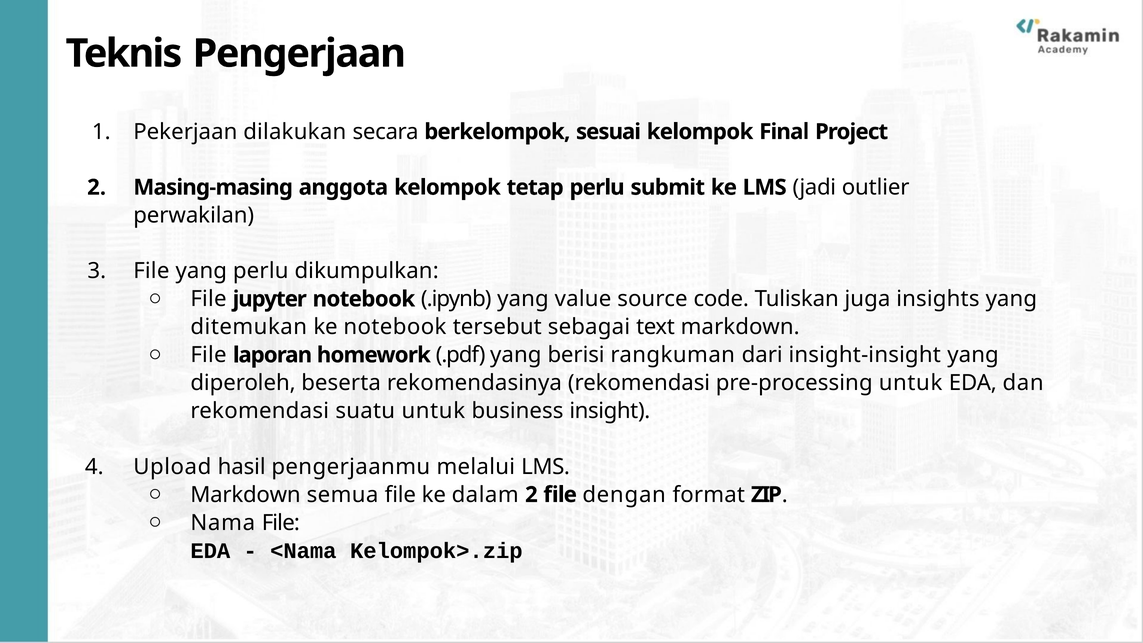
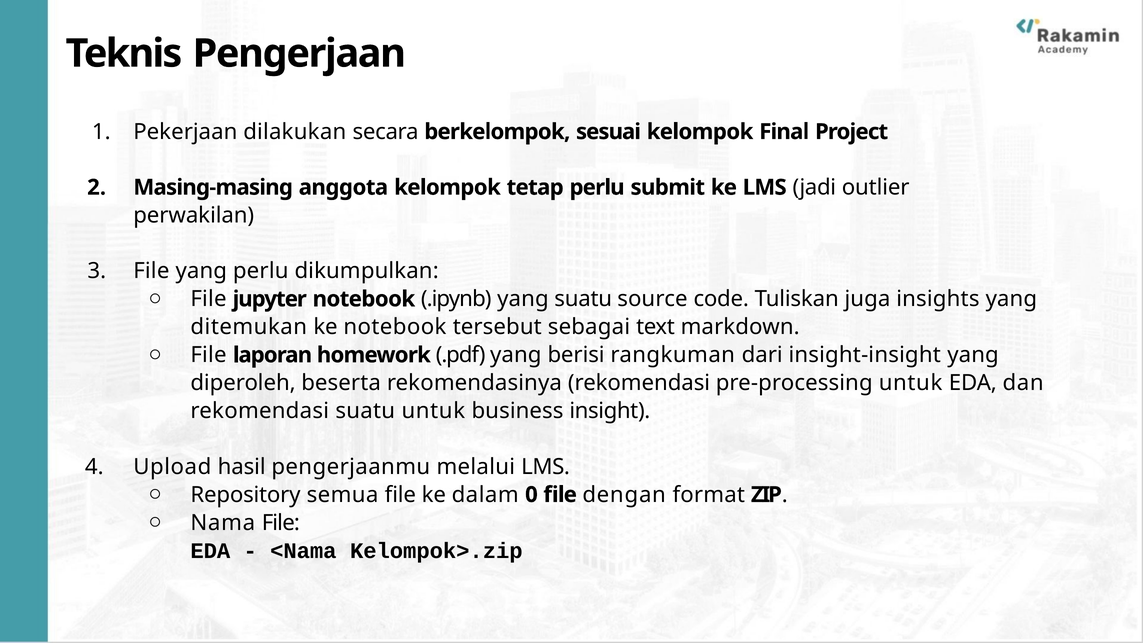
yang value: value -> suatu
Markdown at (245, 495): Markdown -> Repository
dalam 2: 2 -> 0
